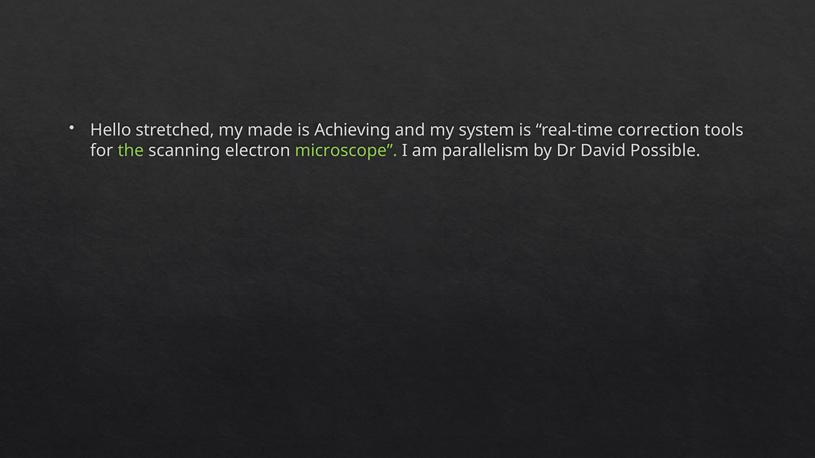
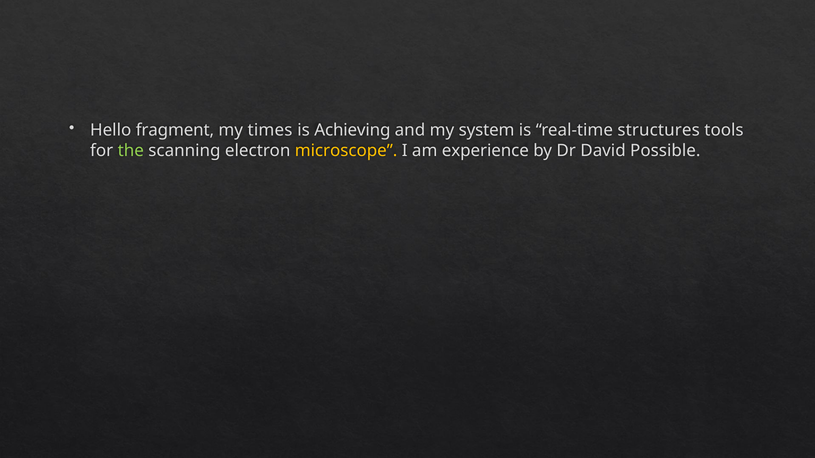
stretched: stretched -> fragment
made: made -> times
correction: correction -> structures
microscope colour: light green -> yellow
parallelism: parallelism -> experience
